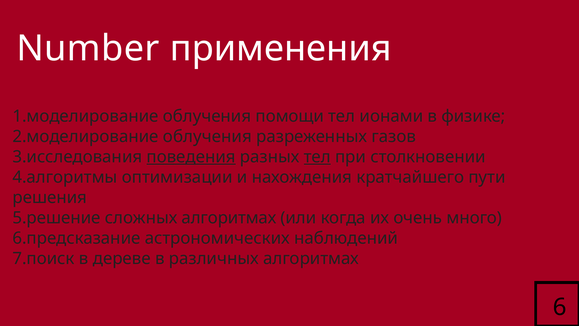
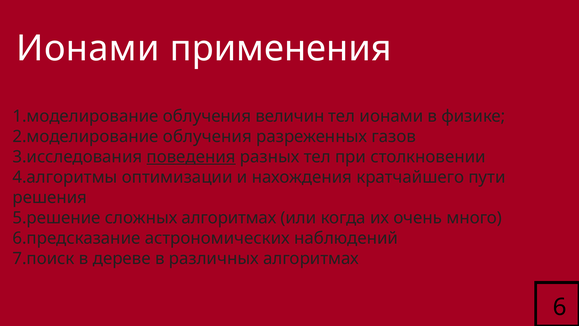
Number at (88, 49): Number -> Ионами
помощи: помощи -> величин
тел at (317, 157) underline: present -> none
